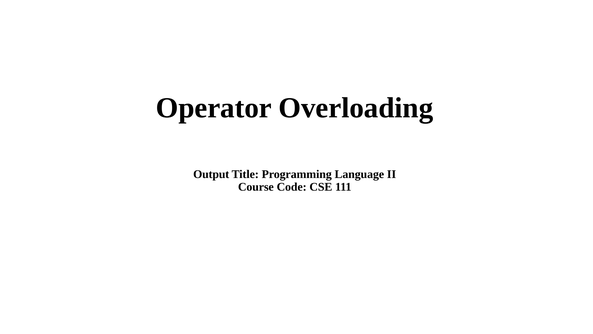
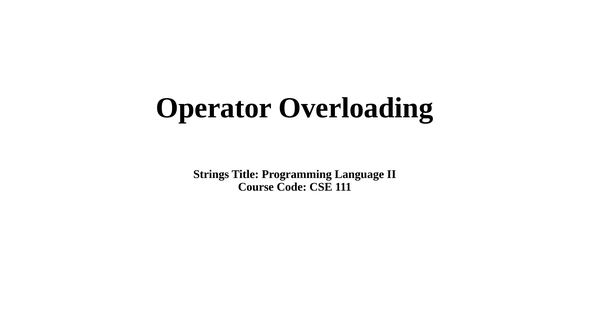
Output: Output -> Strings
